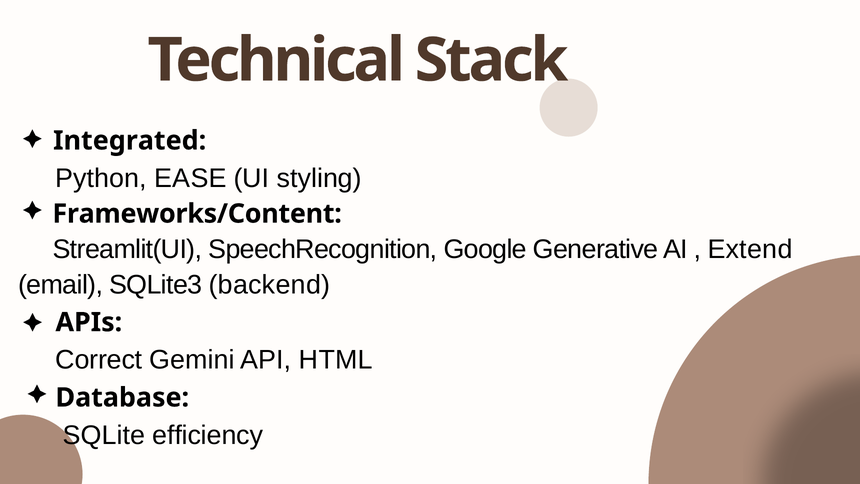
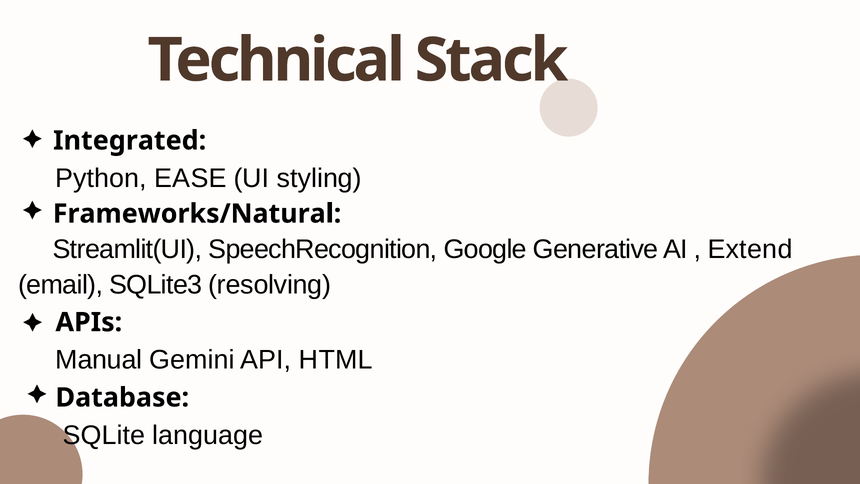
Frameworks/Content: Frameworks/Content -> Frameworks/Natural
backend: backend -> resolving
Correct: Correct -> Manual
efficiency: efficiency -> language
